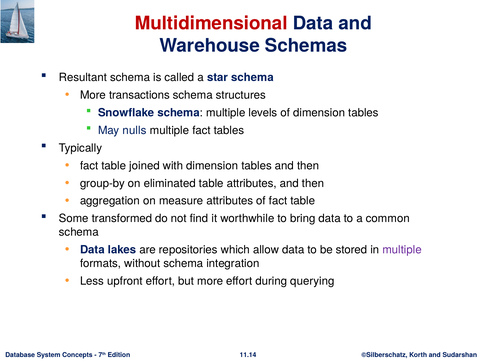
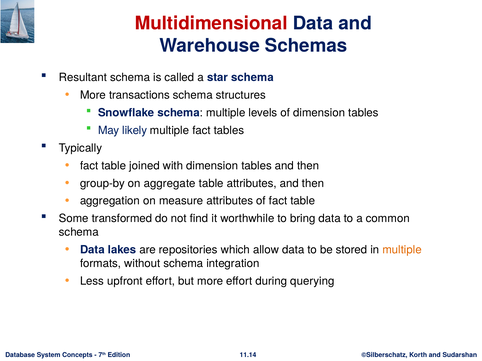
nulls: nulls -> likely
eliminated: eliminated -> aggregate
multiple at (402, 250) colour: purple -> orange
